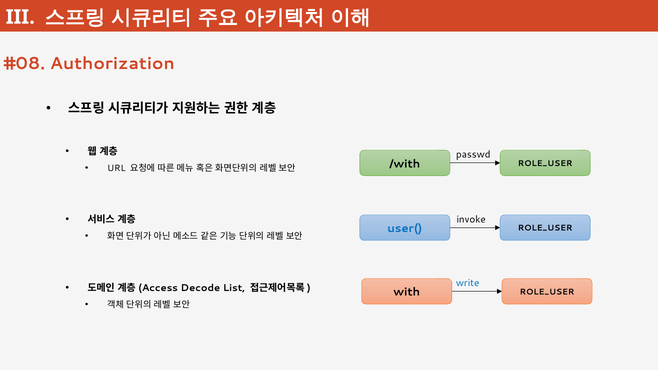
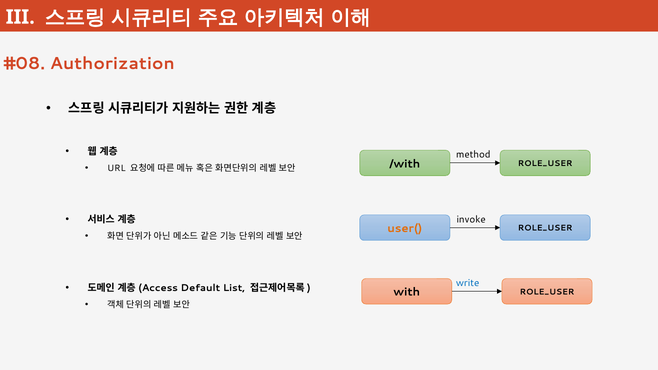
passwd: passwd -> method
user( colour: blue -> orange
Decode: Decode -> Default
